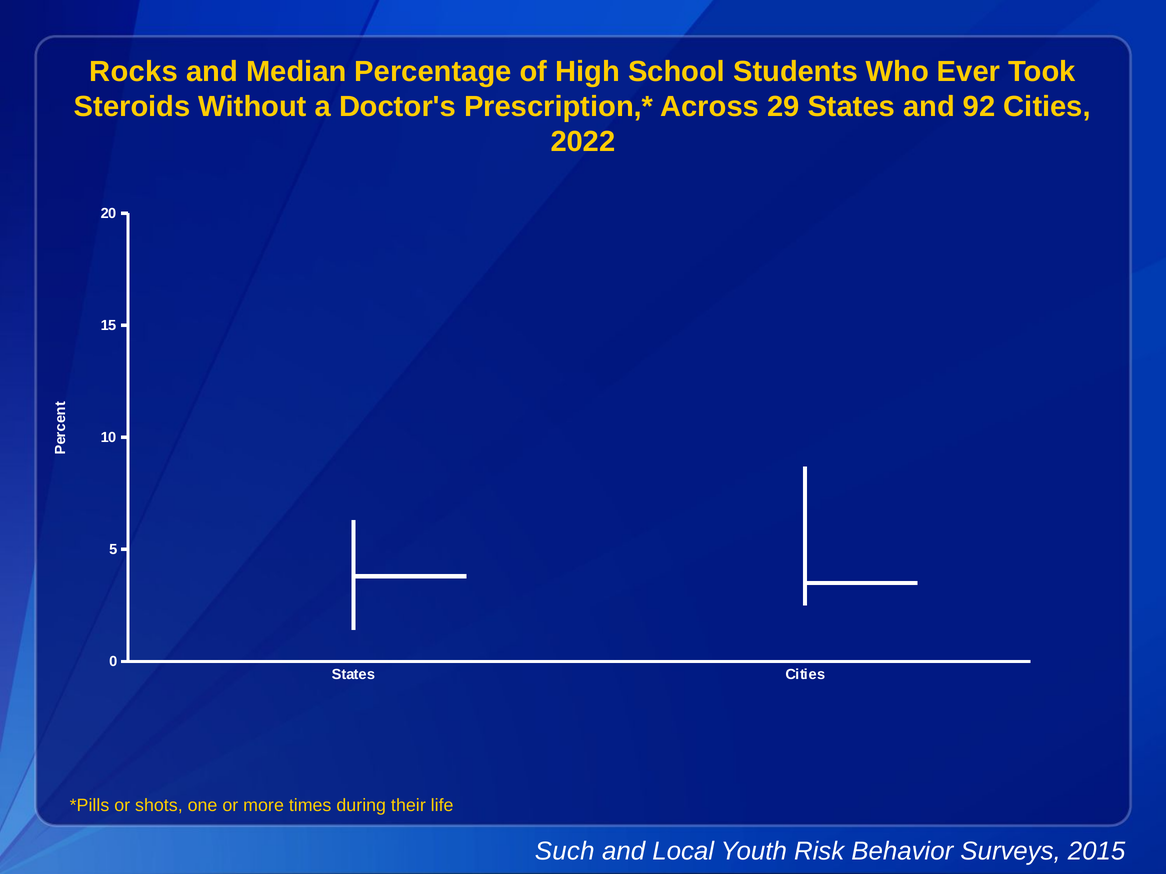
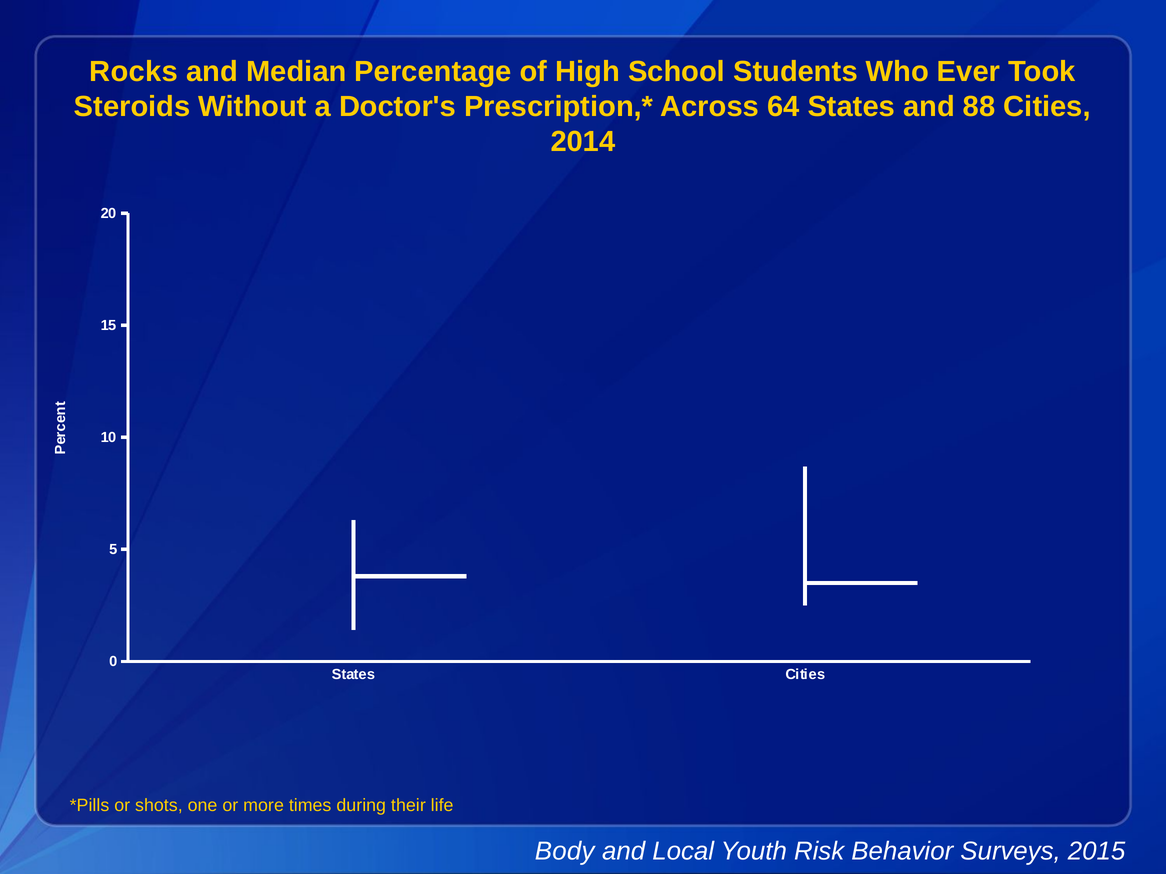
29: 29 -> 64
92: 92 -> 88
2022: 2022 -> 2014
Such: Such -> Body
